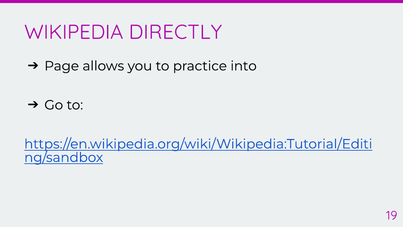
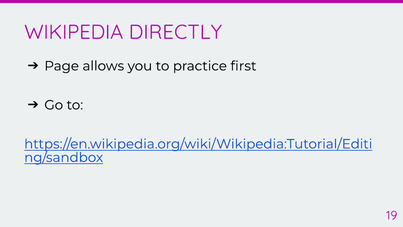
into: into -> first
